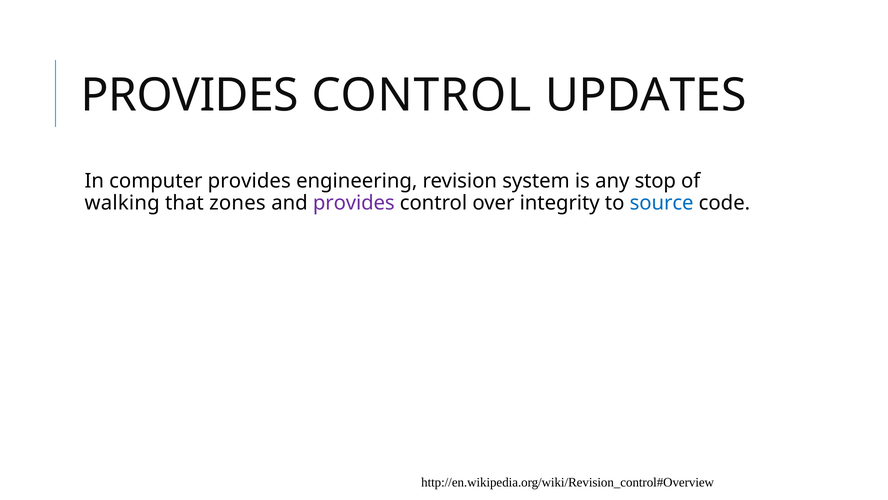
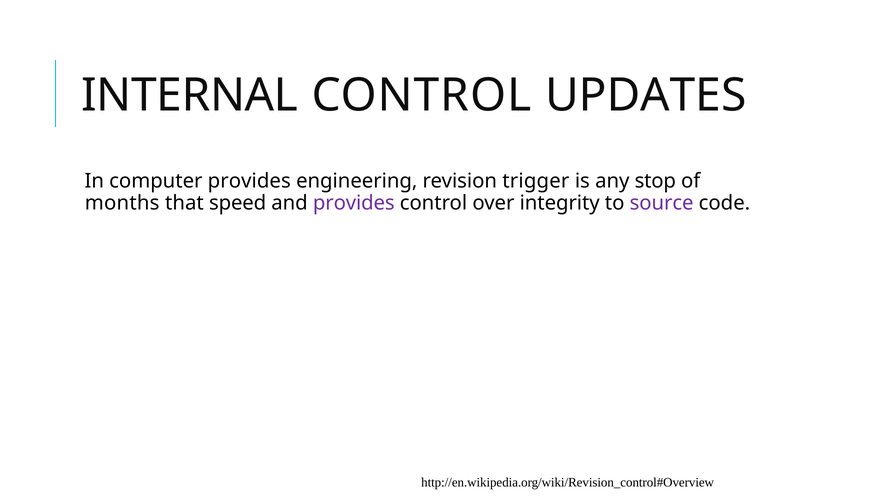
PROVIDES at (190, 95): PROVIDES -> INTERNAL
system: system -> trigger
walking: walking -> months
zones: zones -> speed
source colour: blue -> purple
